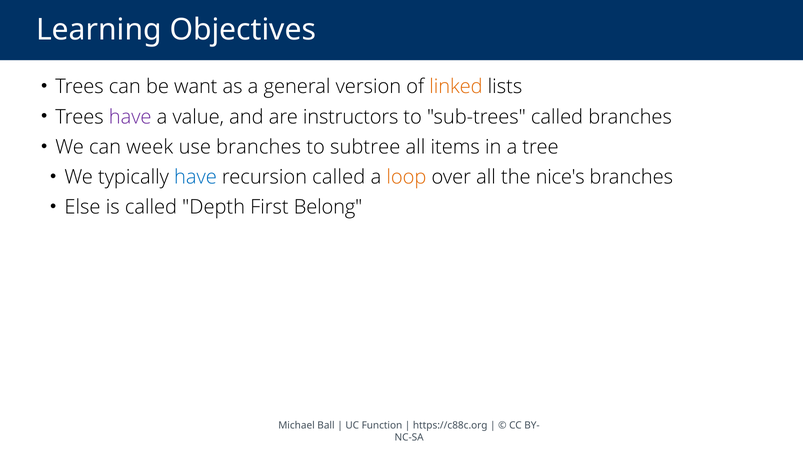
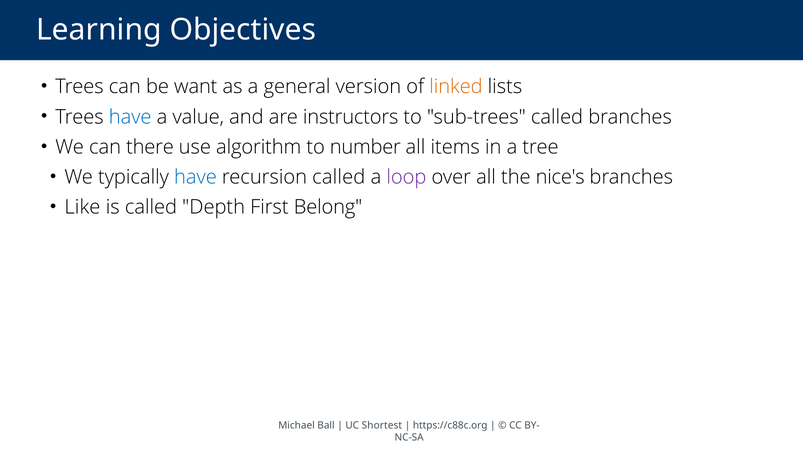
have at (130, 117) colour: purple -> blue
week: week -> there
use branches: branches -> algorithm
subtree: subtree -> number
loop colour: orange -> purple
Else: Else -> Like
Function: Function -> Shortest
